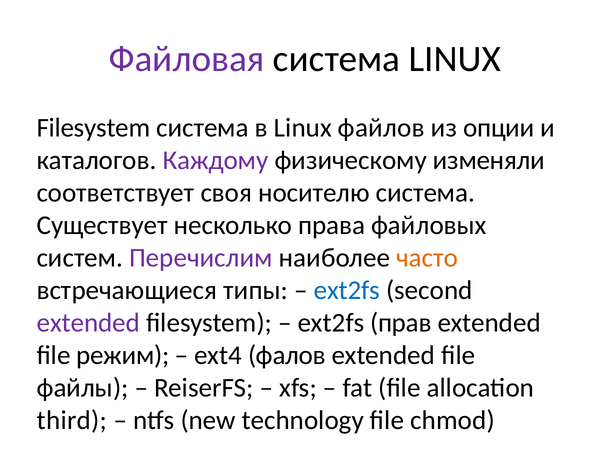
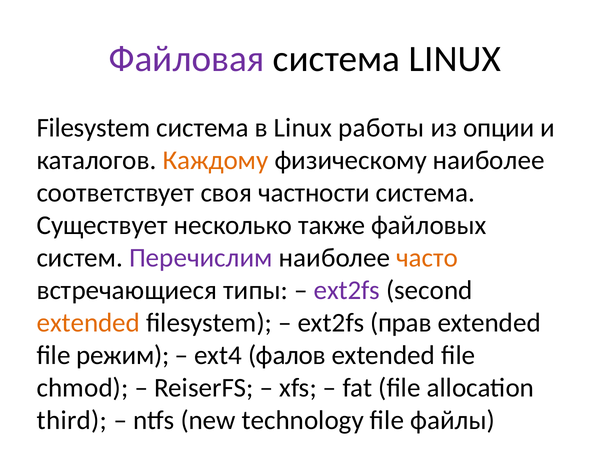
файлов: файлов -> работы
Каждому colour: purple -> orange
физическому изменяли: изменяли -> наиболее
носителю: носителю -> частности
права: права -> также
ext2fs at (347, 291) colour: blue -> purple
extended at (88, 323) colour: purple -> orange
файлы: файлы -> chmod
chmod: chmod -> файлы
